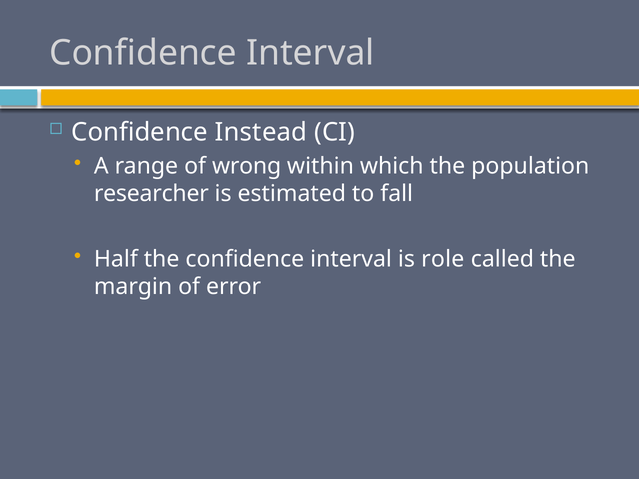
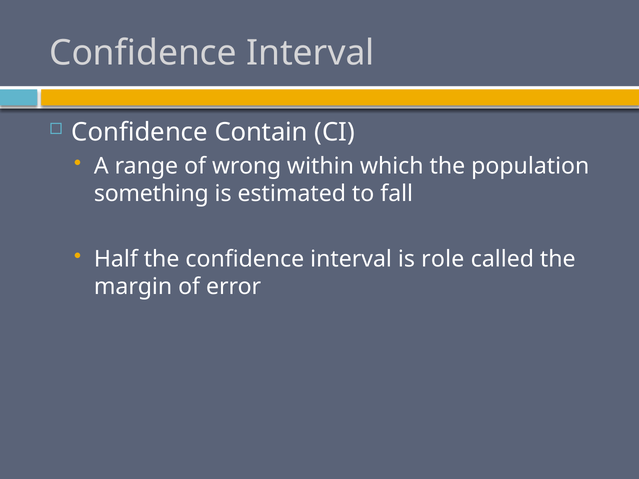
Instead: Instead -> Contain
researcher: researcher -> something
